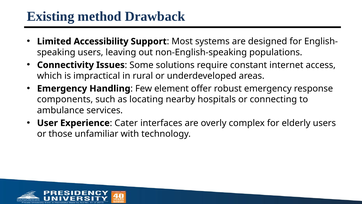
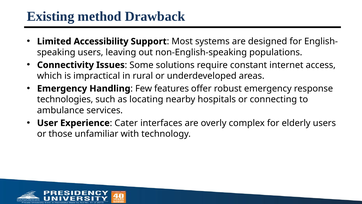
element: element -> features
components: components -> technologies
